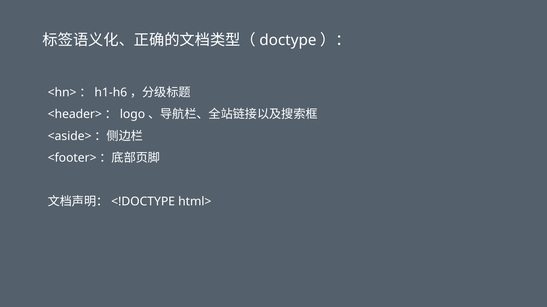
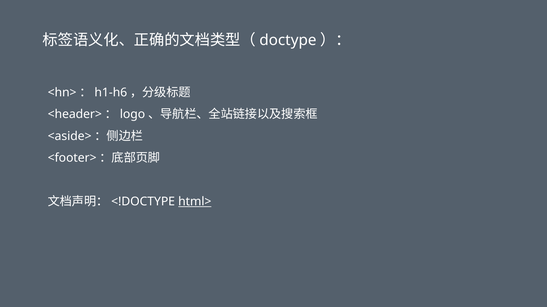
html> underline: none -> present
